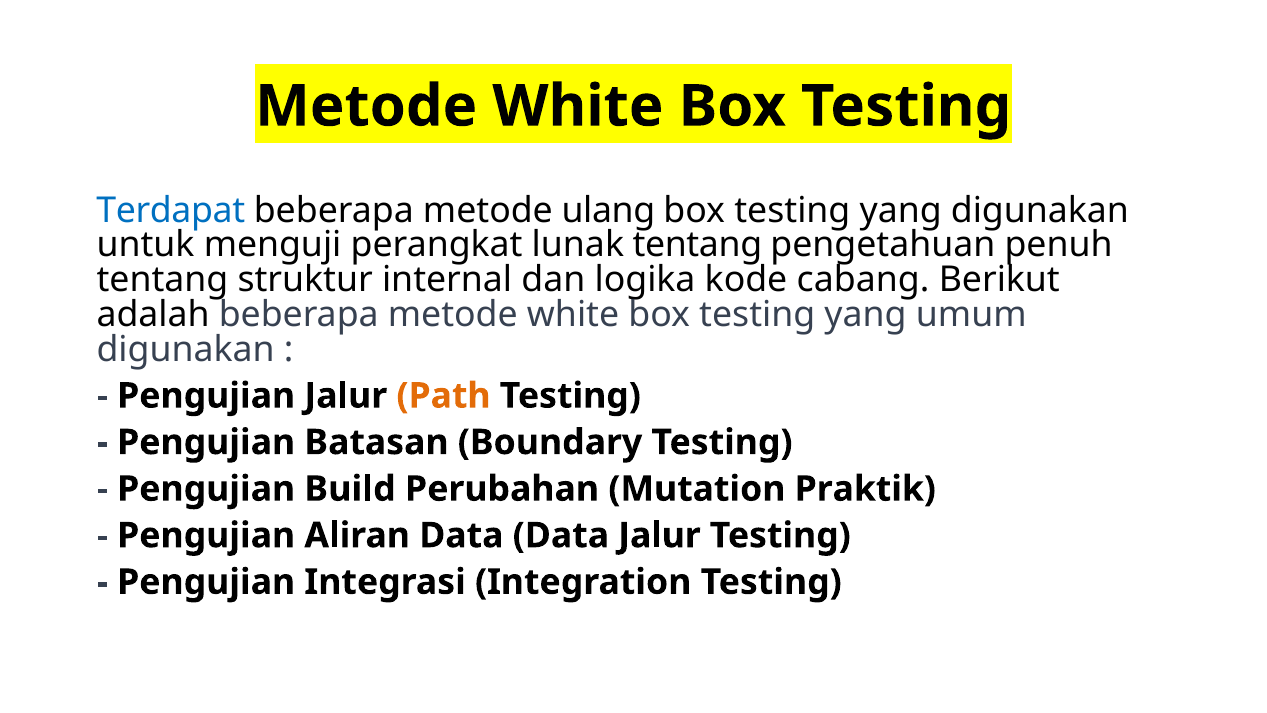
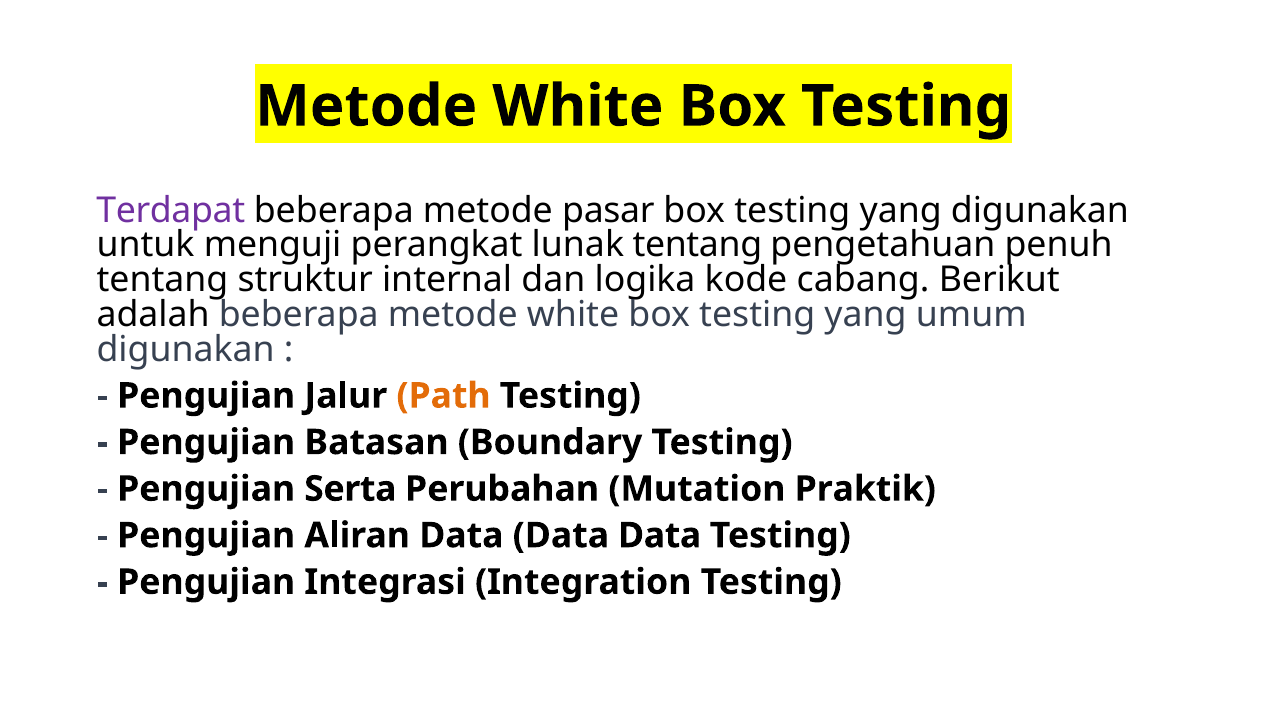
Terdapat colour: blue -> purple
ulang: ulang -> pasar
Build: Build -> Serta
Data Data Jalur: Jalur -> Data
